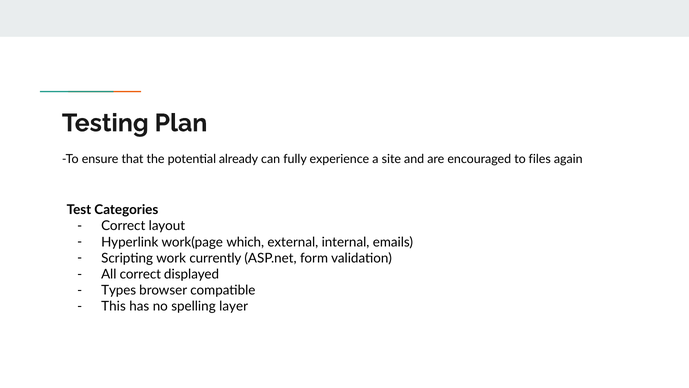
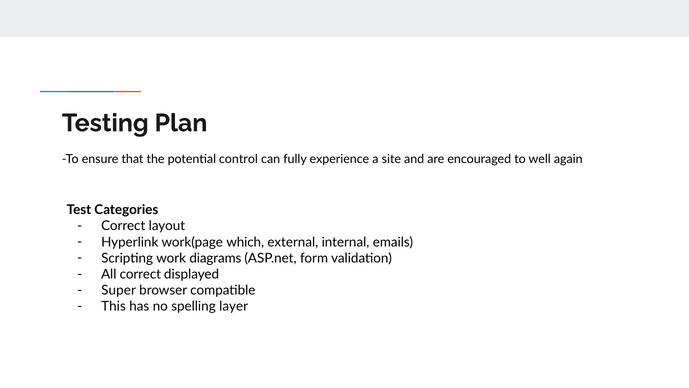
already: already -> control
files: files -> well
currently: currently -> diagrams
Types: Types -> Super
